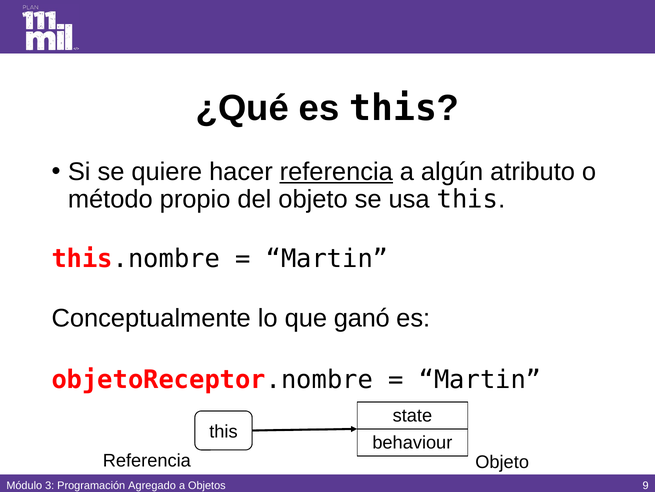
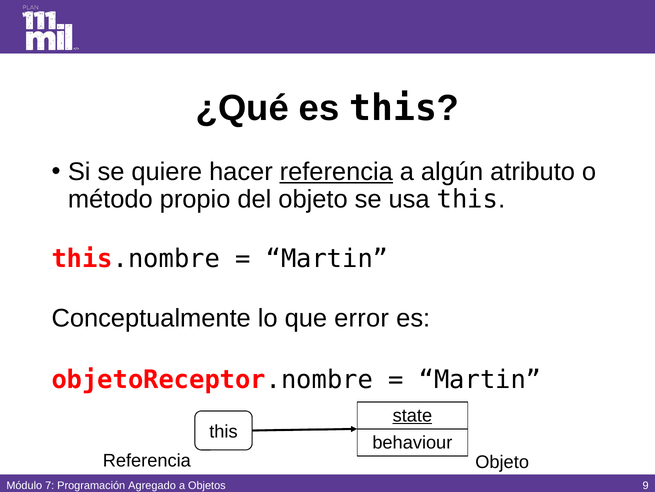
ganó: ganó -> error
state underline: none -> present
3: 3 -> 7
